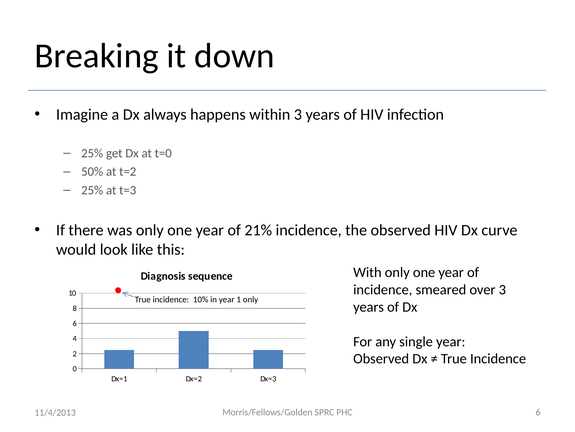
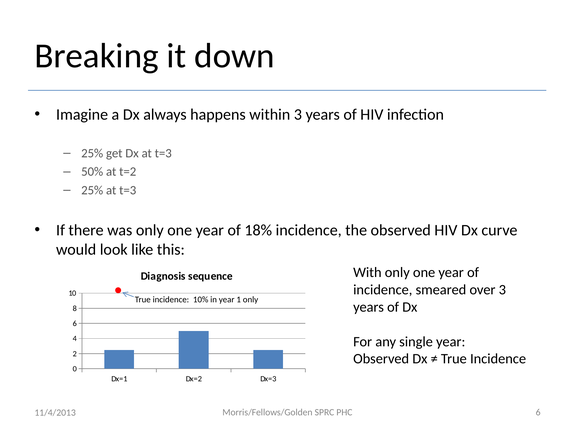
Dx at t=0: t=0 -> t=3
21%: 21% -> 18%
